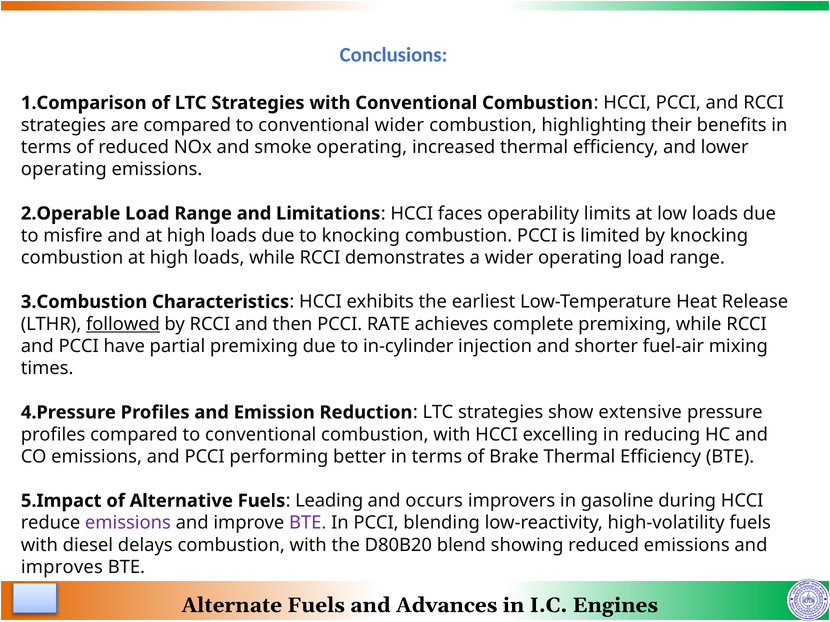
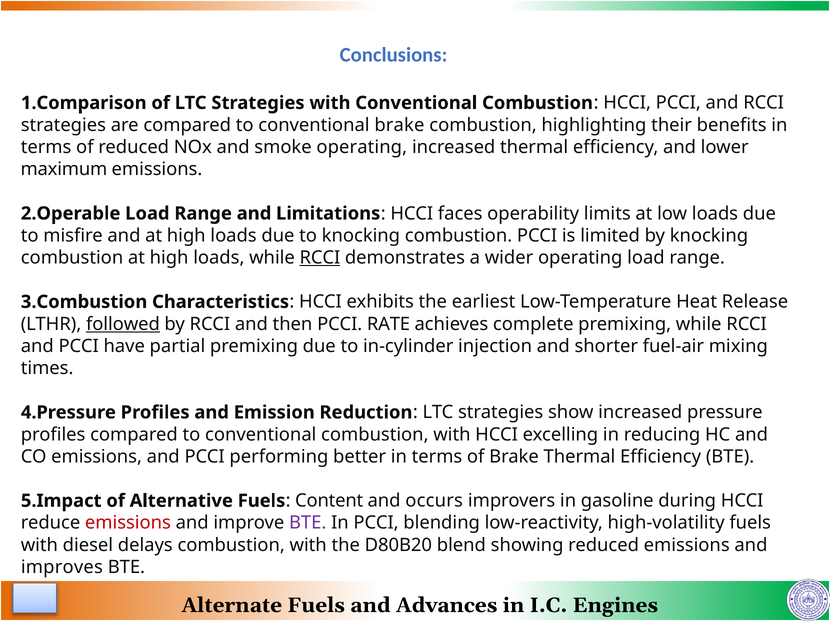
conventional wider: wider -> brake
operating at (64, 169): operating -> maximum
RCCI at (320, 258) underline: none -> present
show extensive: extensive -> increased
Leading: Leading -> Content
emissions at (128, 523) colour: purple -> red
